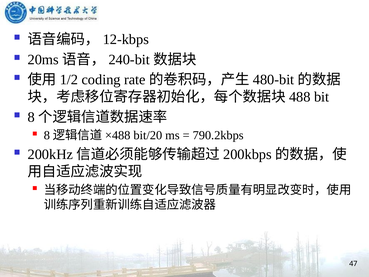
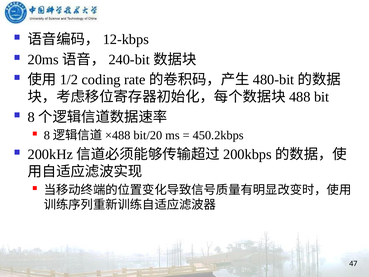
790.2kbps: 790.2kbps -> 450.2kbps
